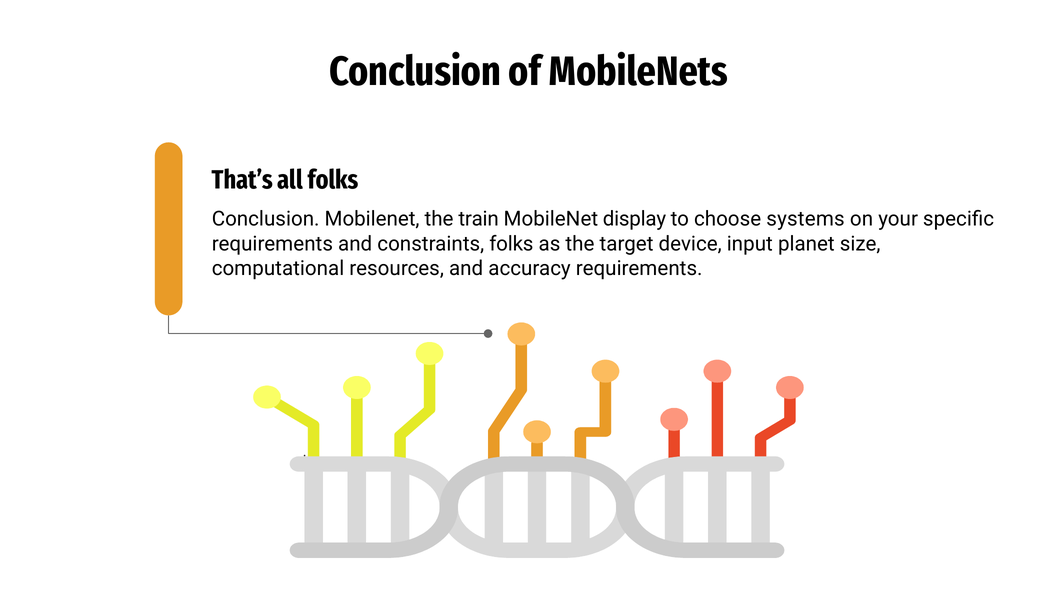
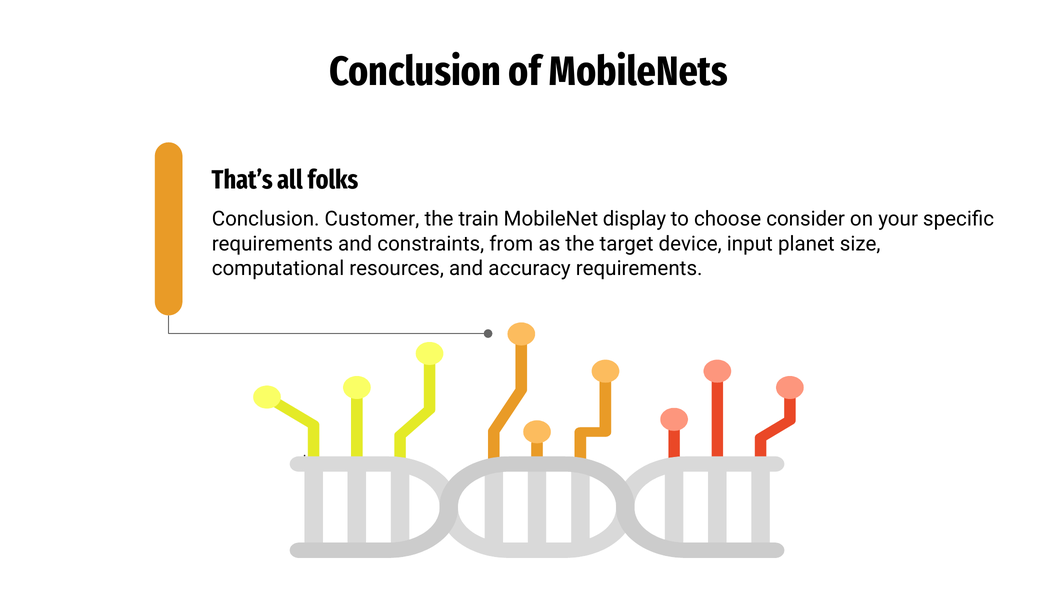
Conclusion Mobilenet: Mobilenet -> Customer
systems: systems -> consider
constraints folks: folks -> from
